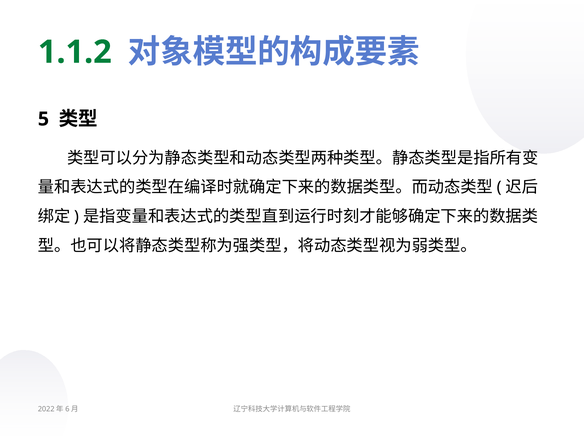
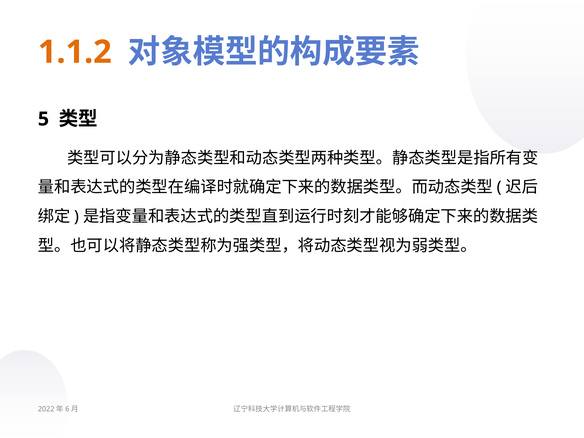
1.1.2 colour: green -> orange
